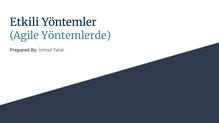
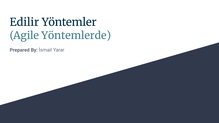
Etkili: Etkili -> Edilir
